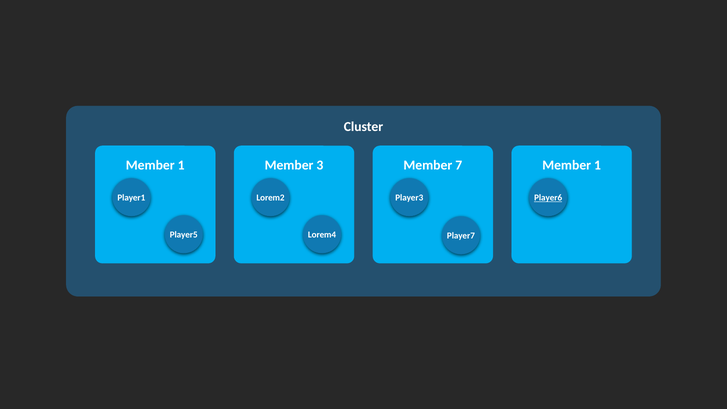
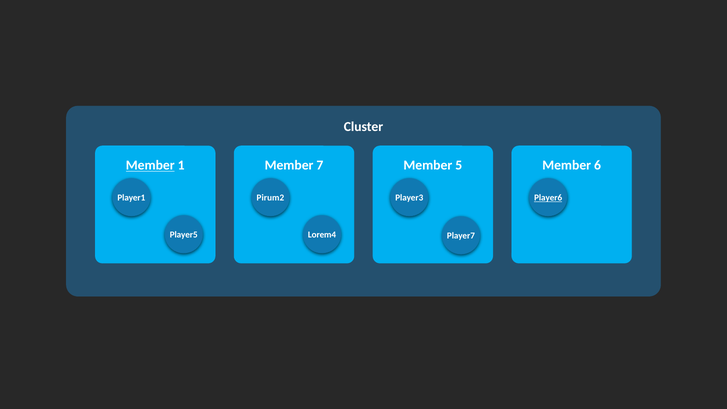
Member at (150, 165) underline: none -> present
3: 3 -> 7
7: 7 -> 5
1 at (598, 165): 1 -> 6
Lorem2: Lorem2 -> Pirum2
